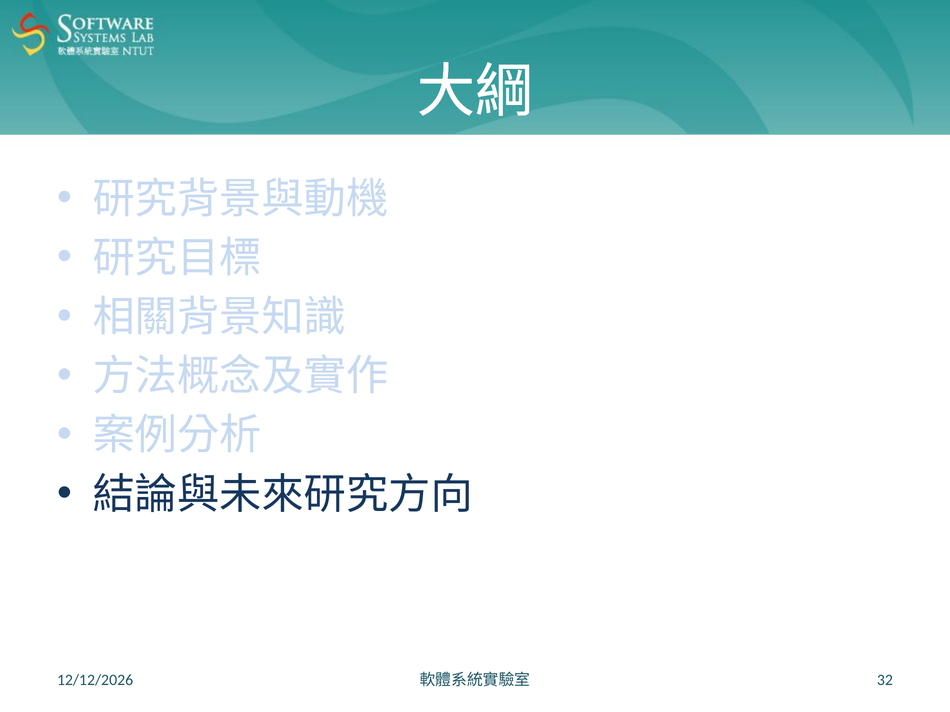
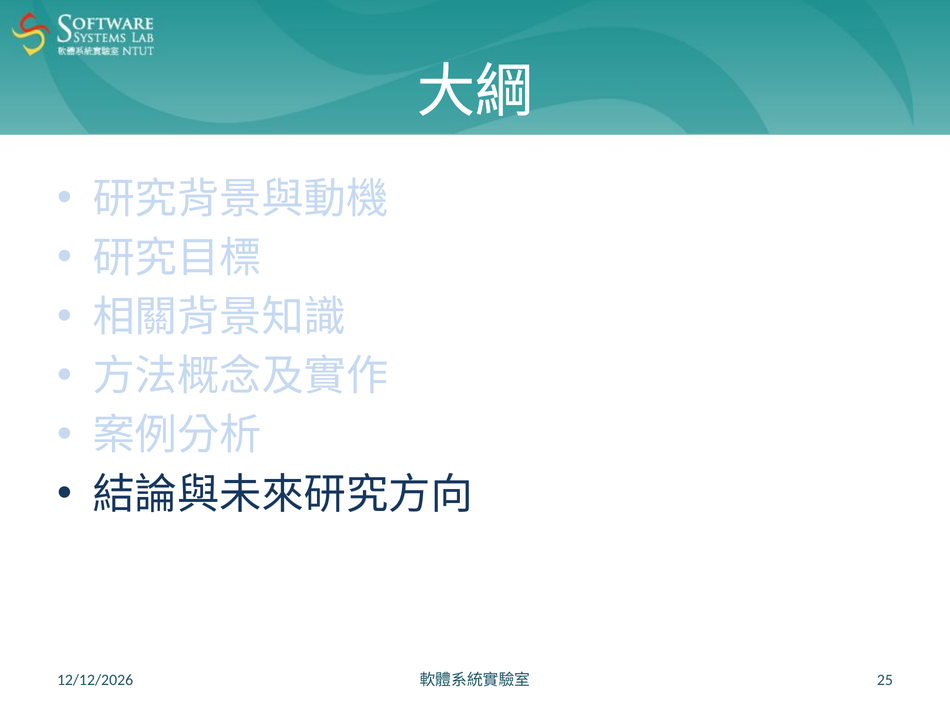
32: 32 -> 25
